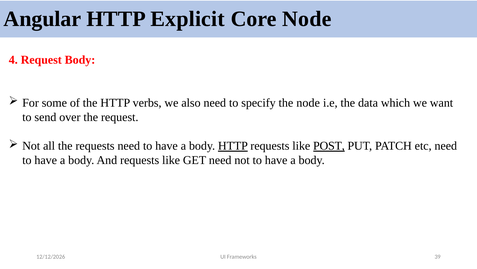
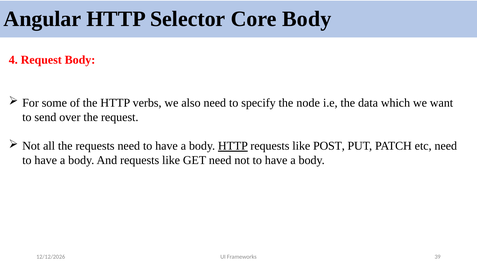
Explicit: Explicit -> Selector
Core Node: Node -> Body
POST underline: present -> none
